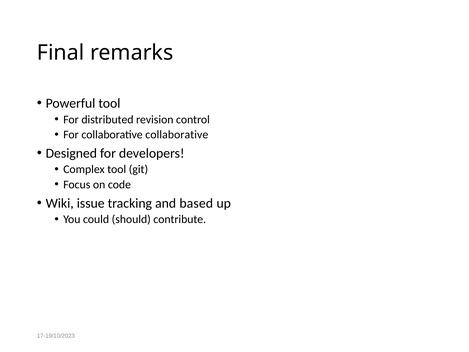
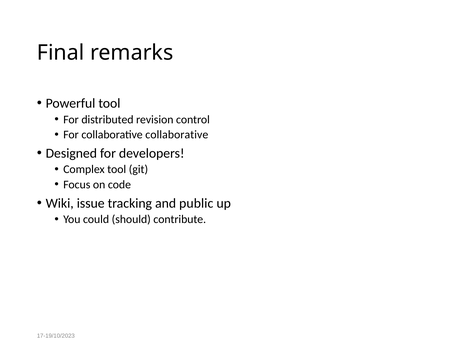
based: based -> public
